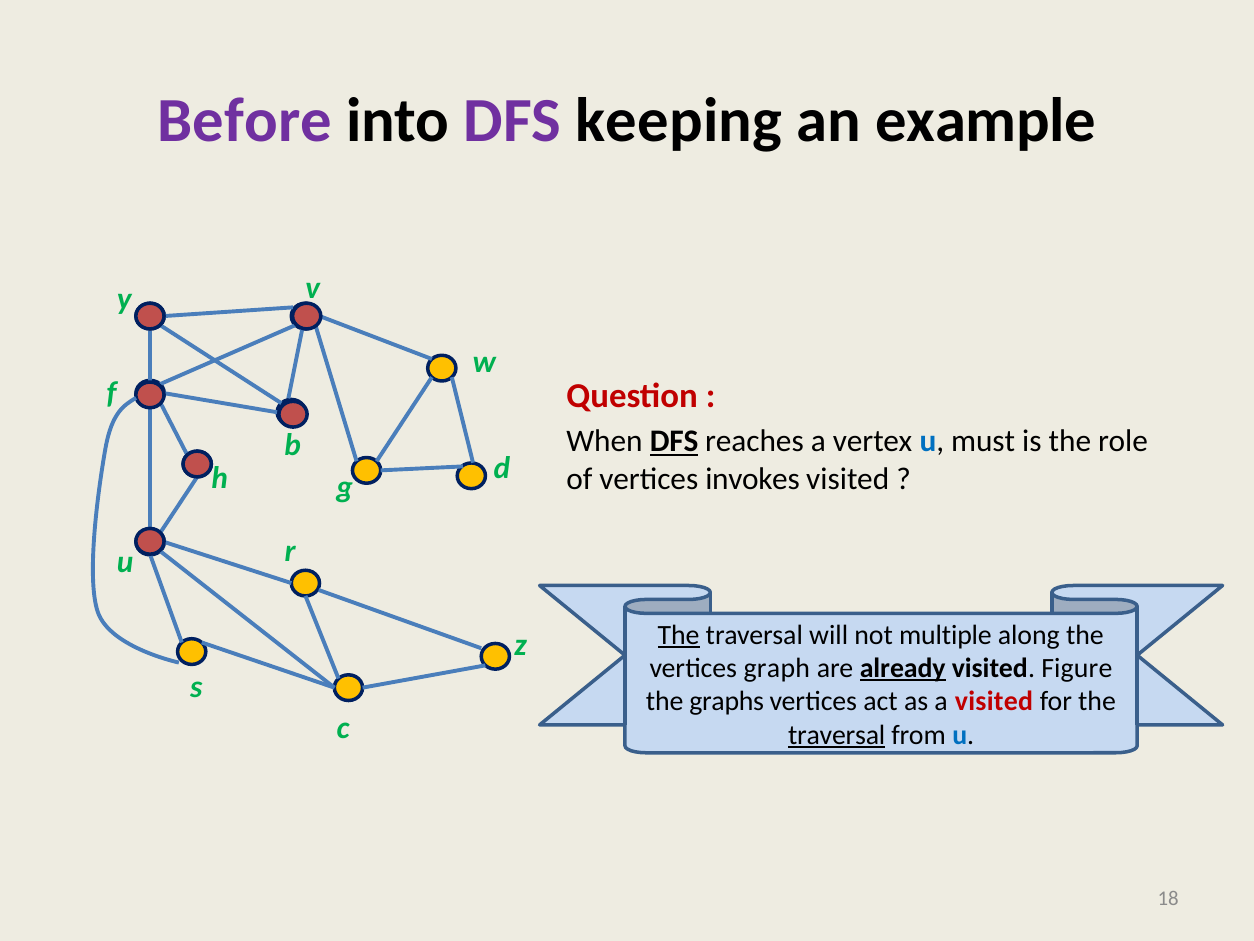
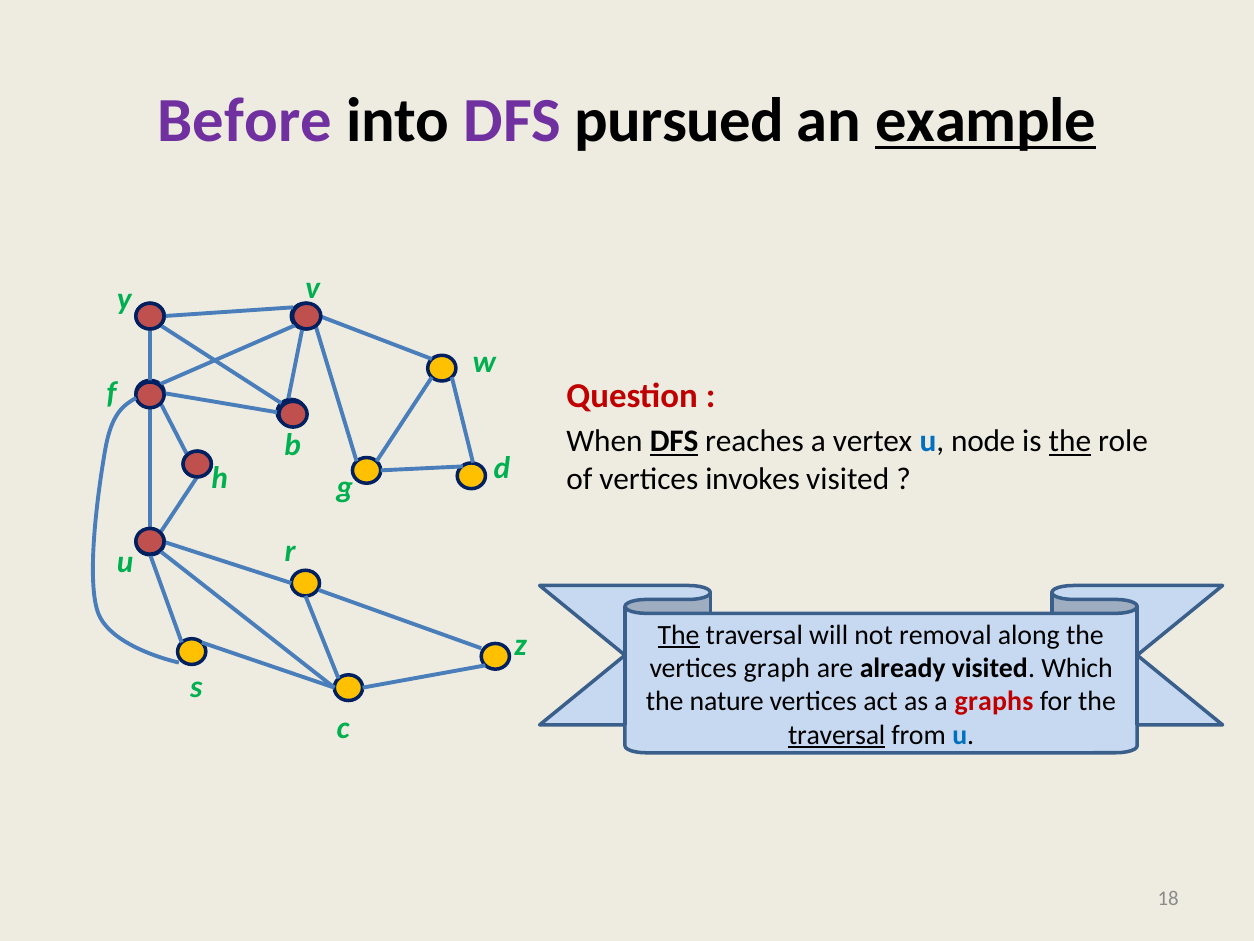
keeping: keeping -> pursued
example underline: none -> present
must: must -> node
the at (1070, 441) underline: none -> present
multiple: multiple -> removal
already underline: present -> none
Figure: Figure -> Which
graphs: graphs -> nature
a visited: visited -> graphs
